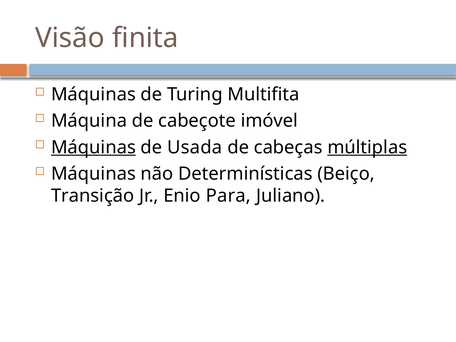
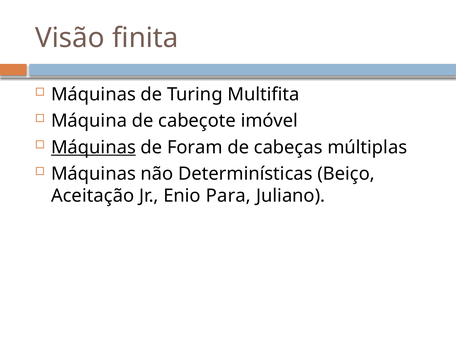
Usada: Usada -> Foram
múltiplas underline: present -> none
Transição: Transição -> Aceitação
